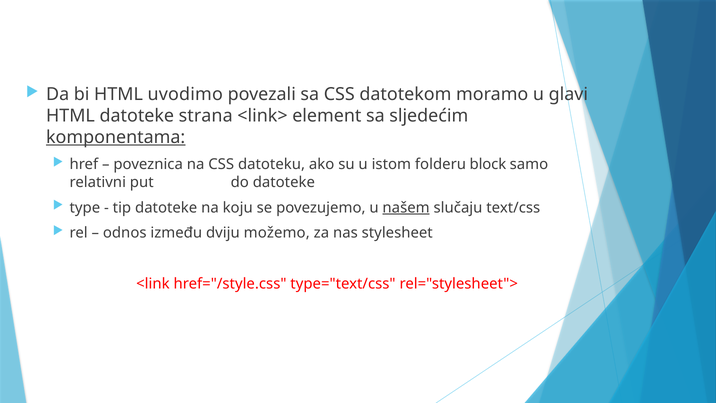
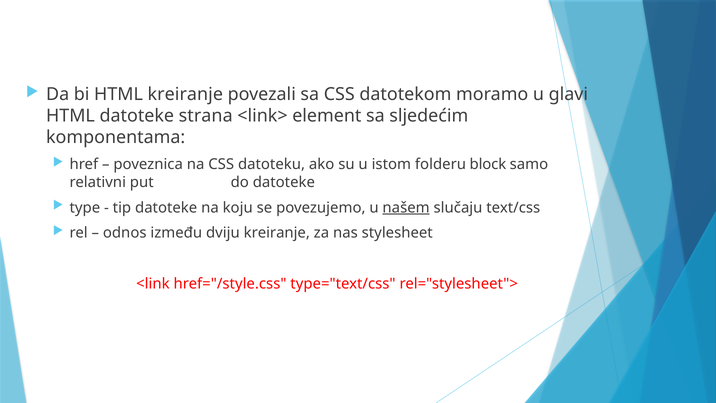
HTML uvodimo: uvodimo -> kreiranje
komponentama underline: present -> none
dviju možemo: možemo -> kreiranje
